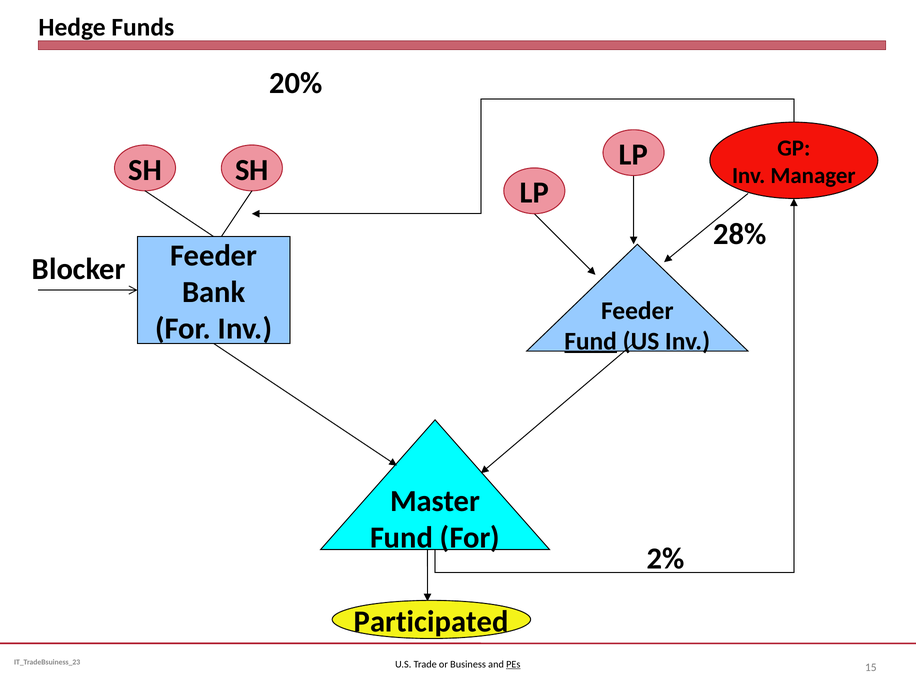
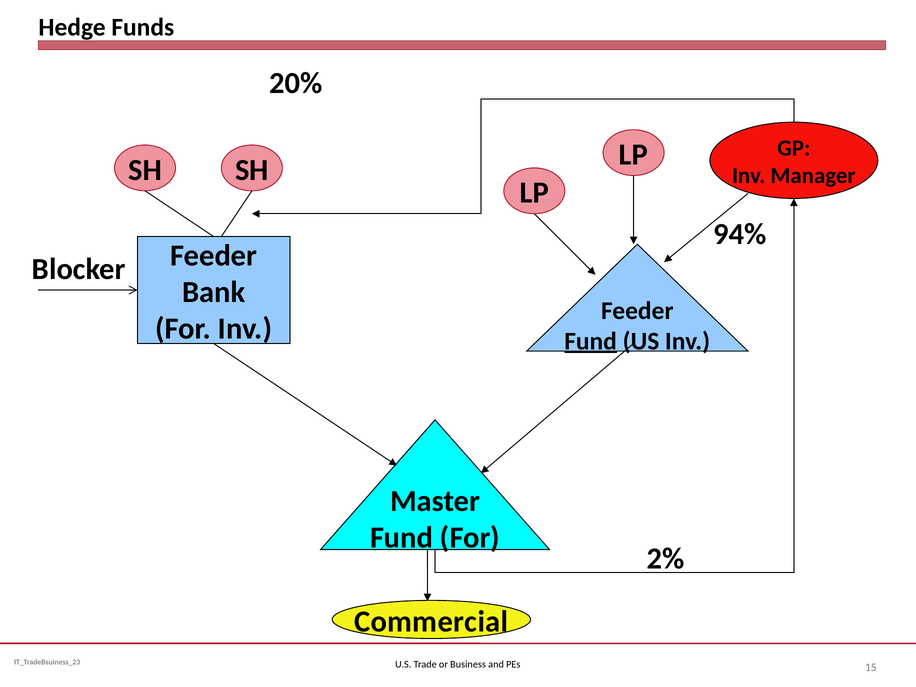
28%: 28% -> 94%
Participated: Participated -> Commercial
PEs underline: present -> none
